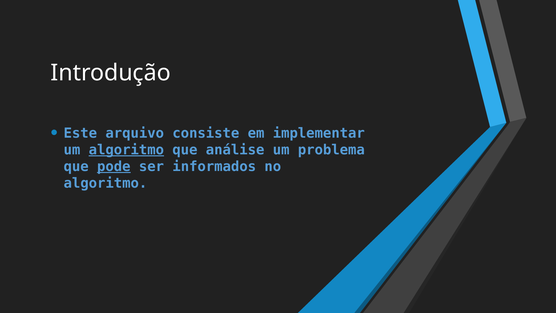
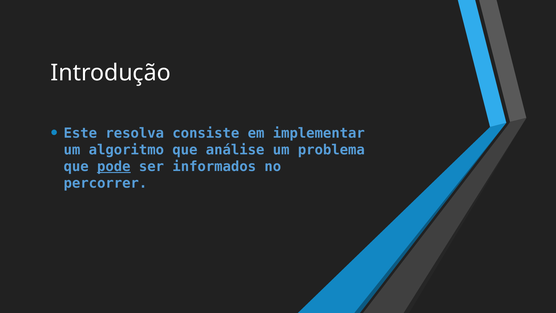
arquivo: arquivo -> resolva
algoritmo at (126, 150) underline: present -> none
algoritmo at (105, 183): algoritmo -> percorrer
